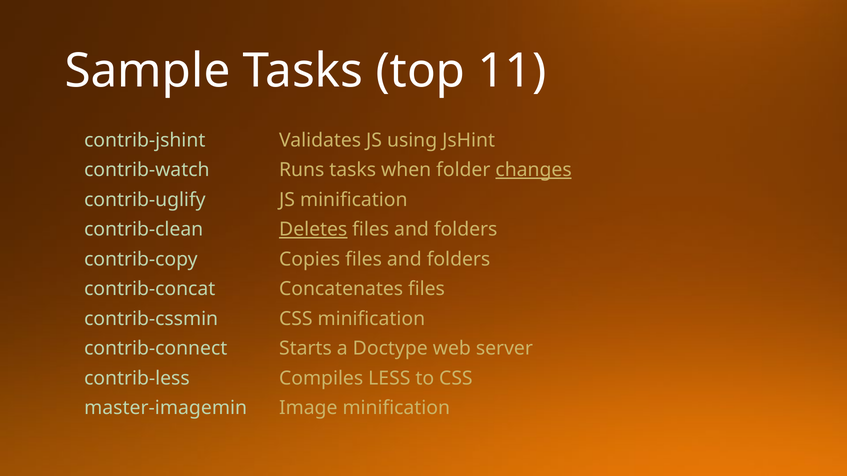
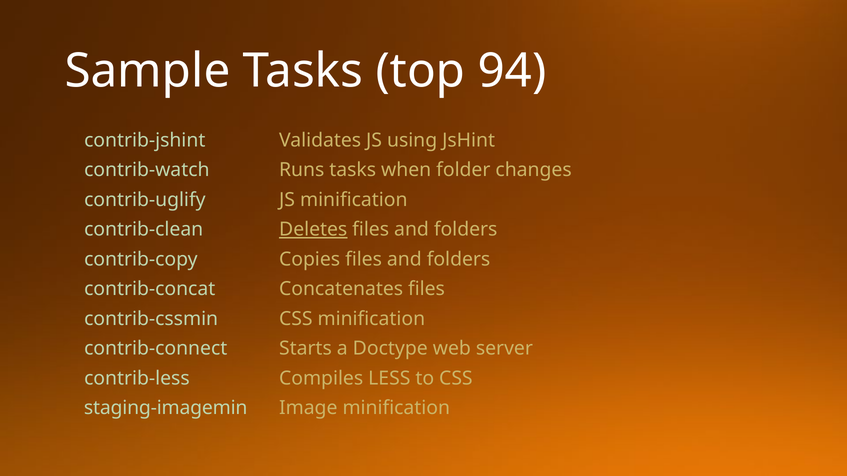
11: 11 -> 94
changes underline: present -> none
master-imagemin: master-imagemin -> staging-imagemin
